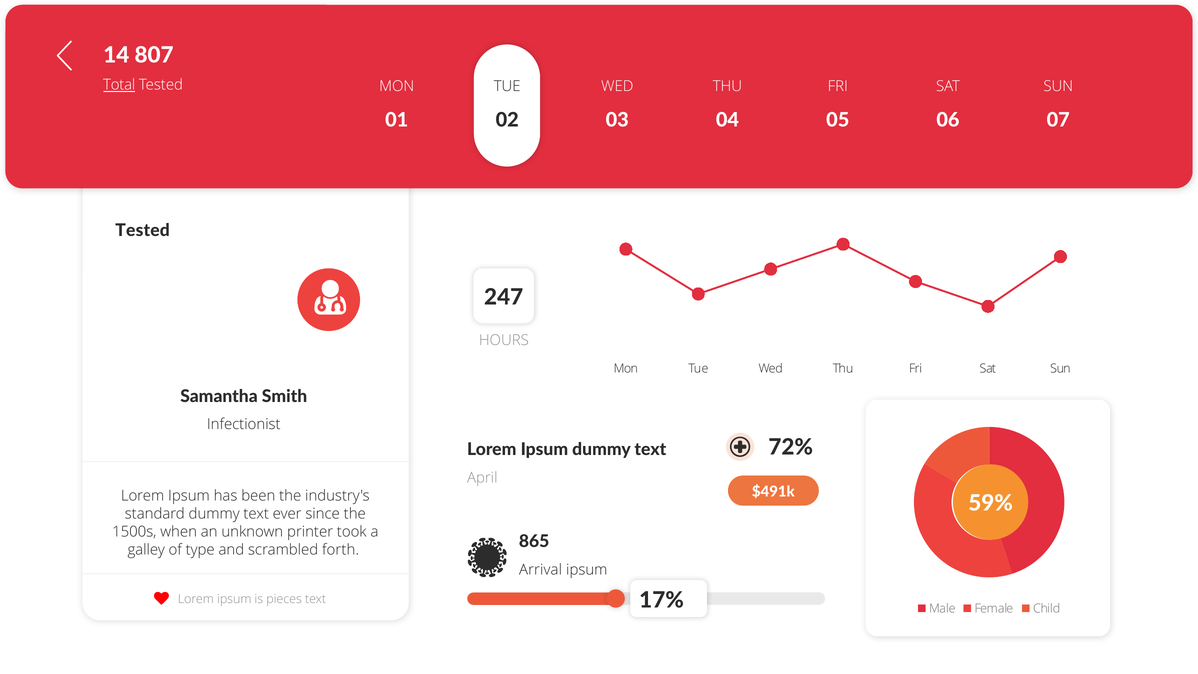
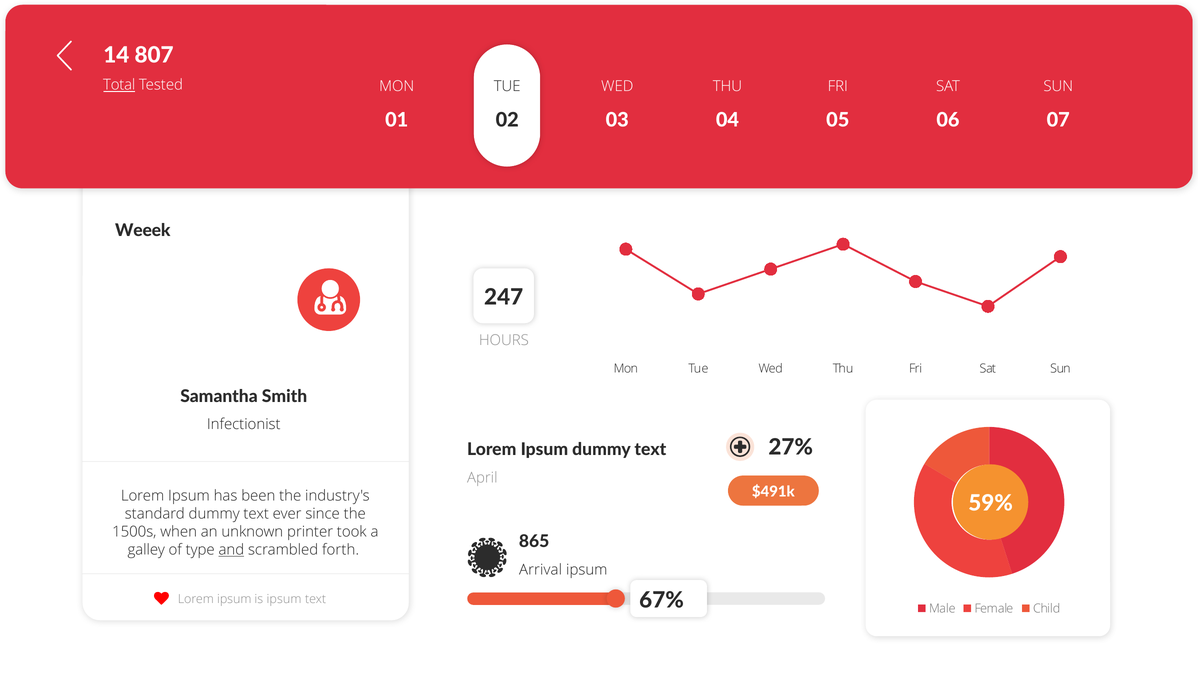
Tested at (143, 230): Tested -> Weeek
72%: 72% -> 27%
and underline: none -> present
17%: 17% -> 67%
is pieces: pieces -> ipsum
